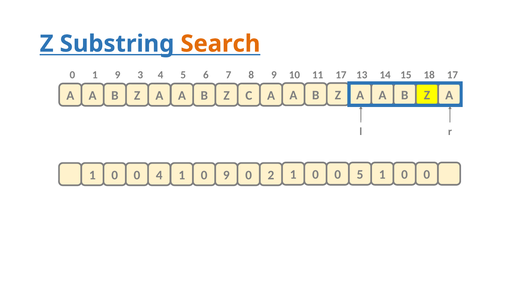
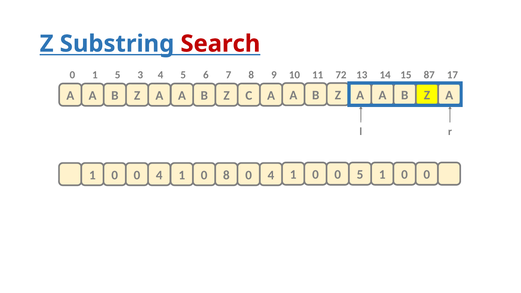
Search colour: orange -> red
1 9: 9 -> 5
11 17: 17 -> 72
18: 18 -> 87
0 9: 9 -> 8
0 0 2: 2 -> 4
